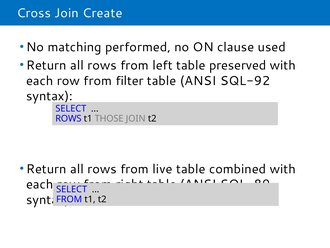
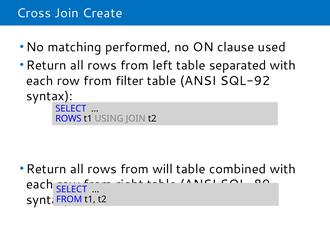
preserved: preserved -> separated
THOSE: THOSE -> USING
live: live -> will
